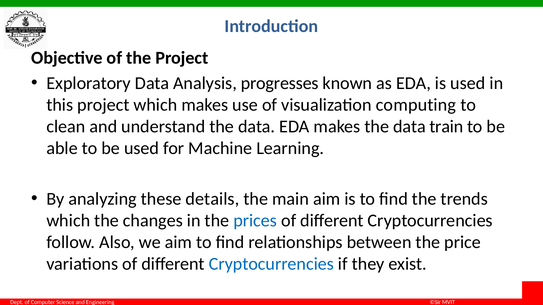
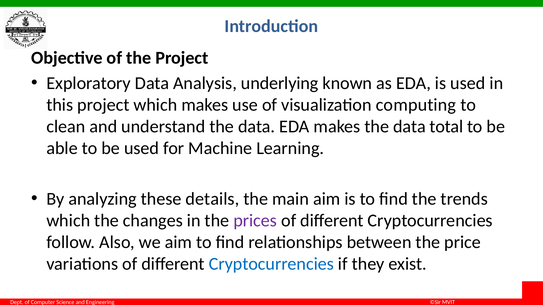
progresses: progresses -> underlying
train: train -> total
prices colour: blue -> purple
